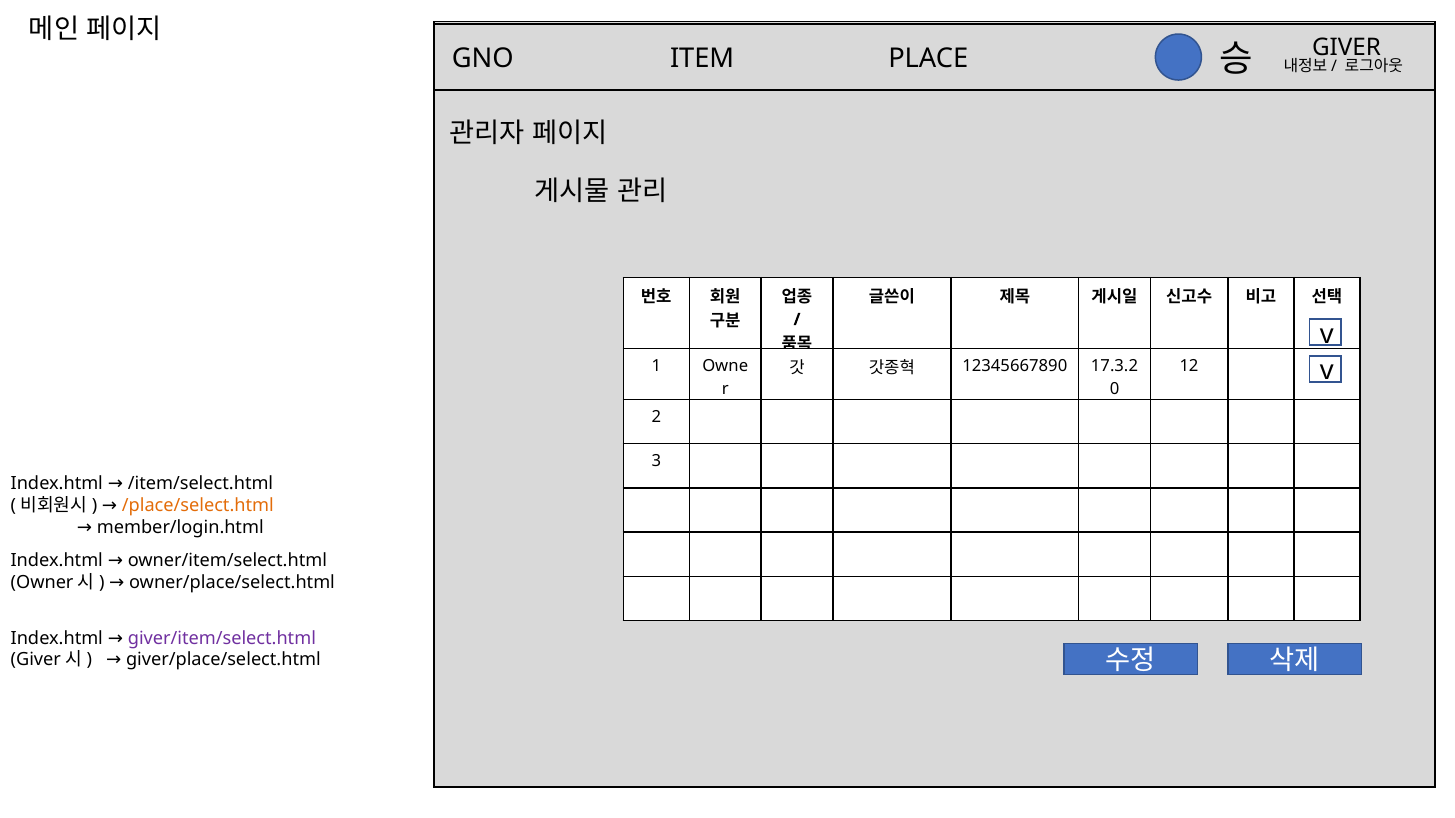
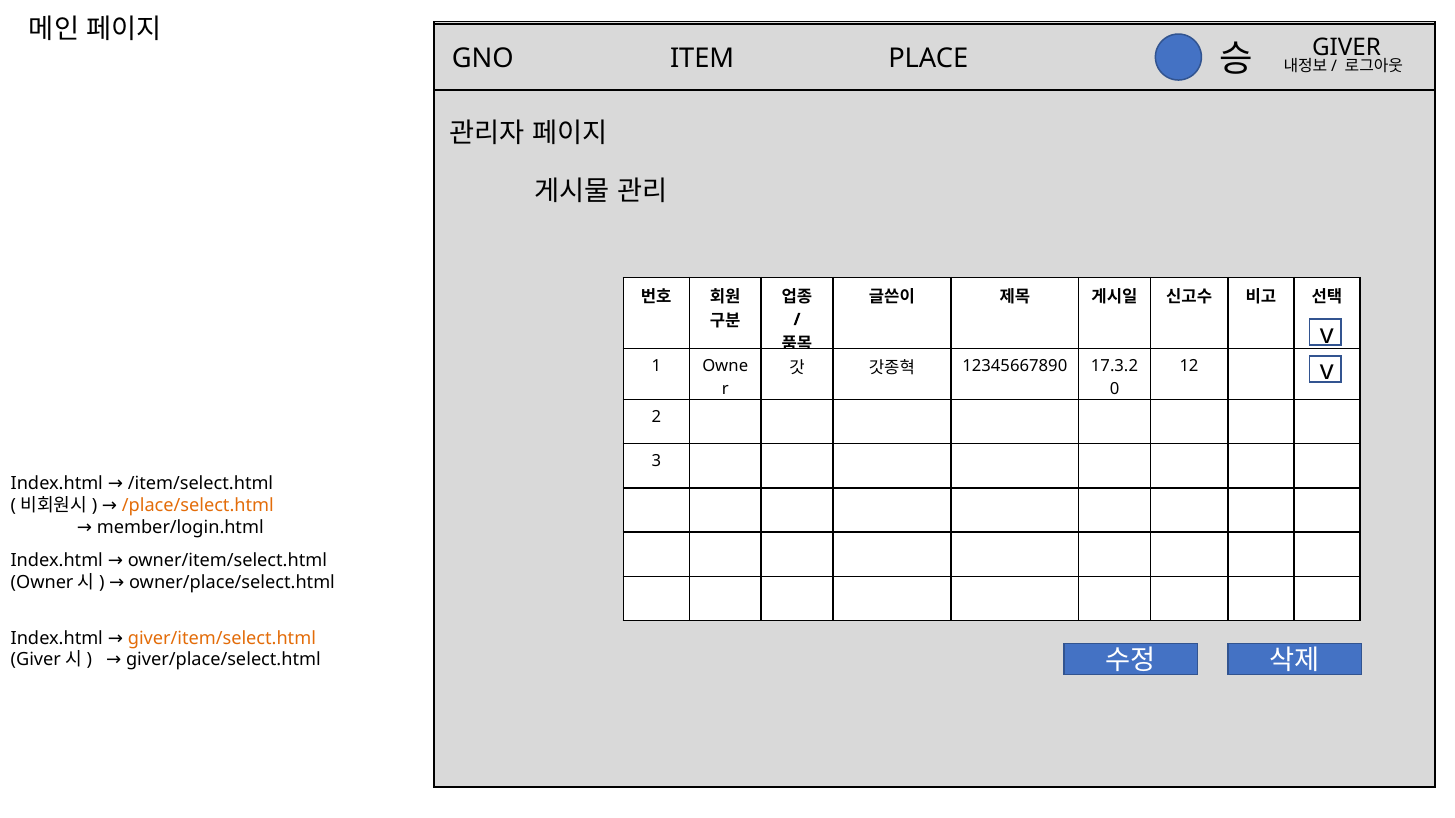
giver/item/select.html colour: purple -> orange
